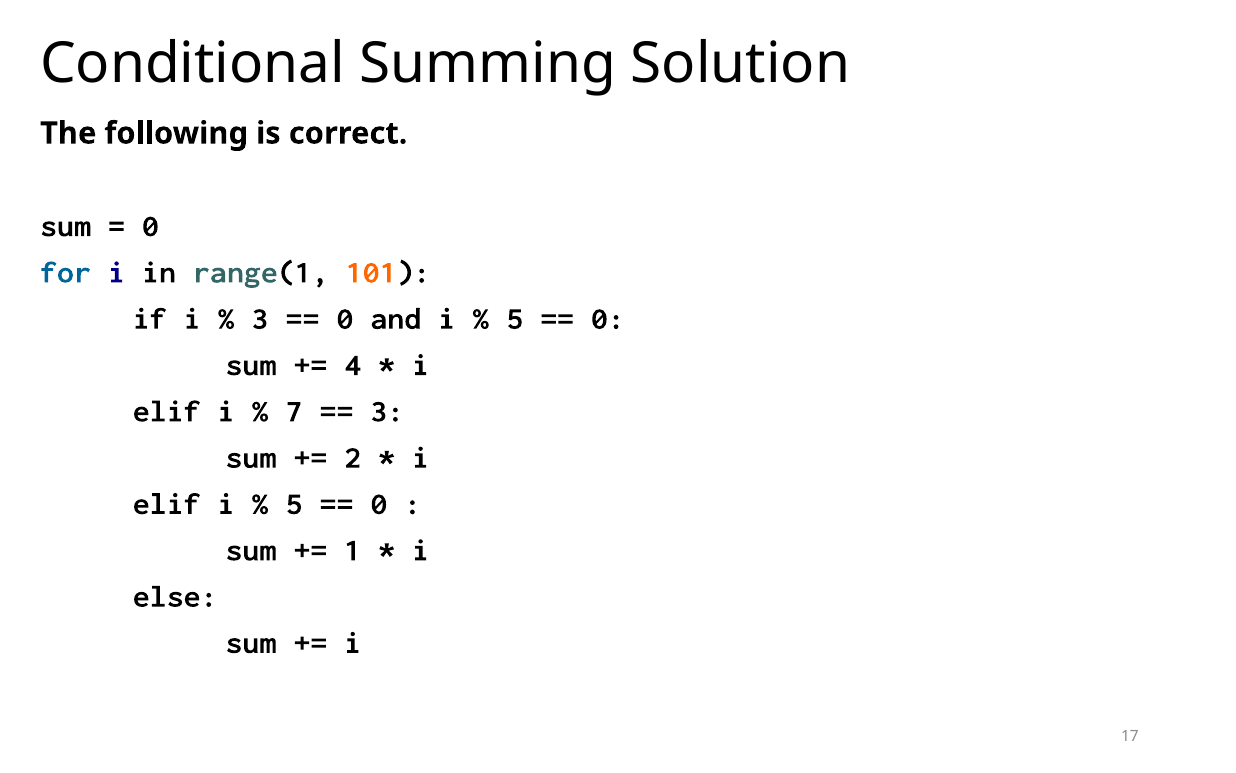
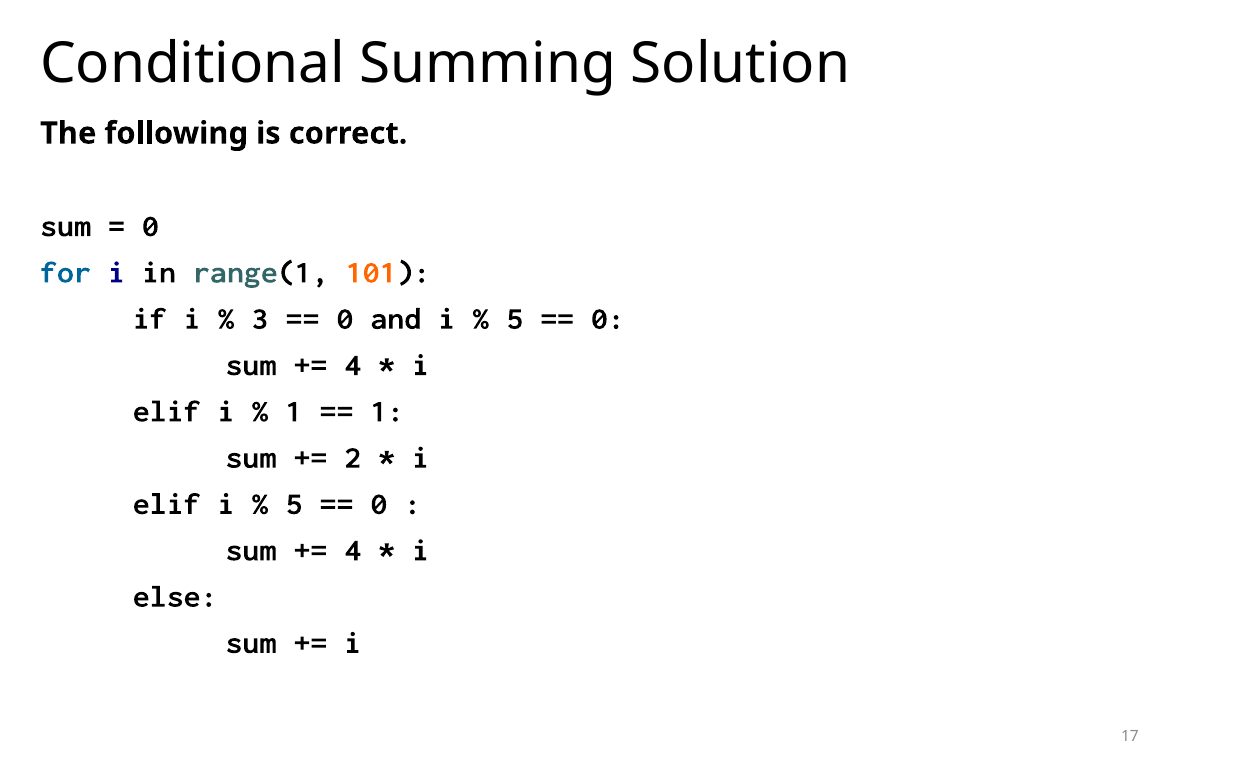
7 at (294, 411): 7 -> 1
3 at (387, 411): 3 -> 1
1 at (353, 550): 1 -> 4
